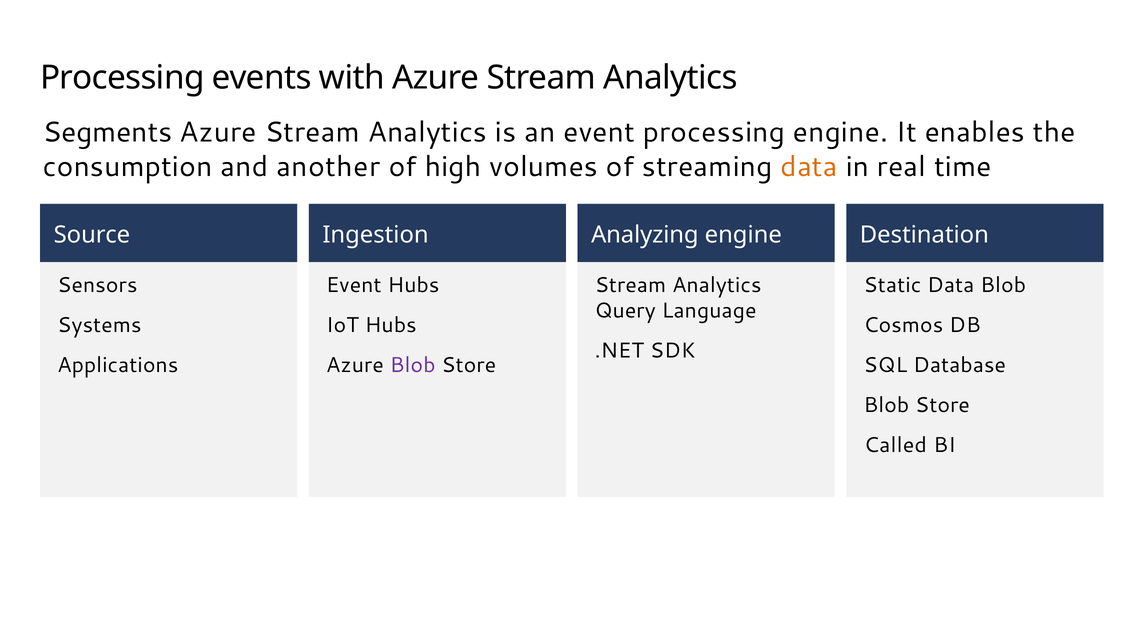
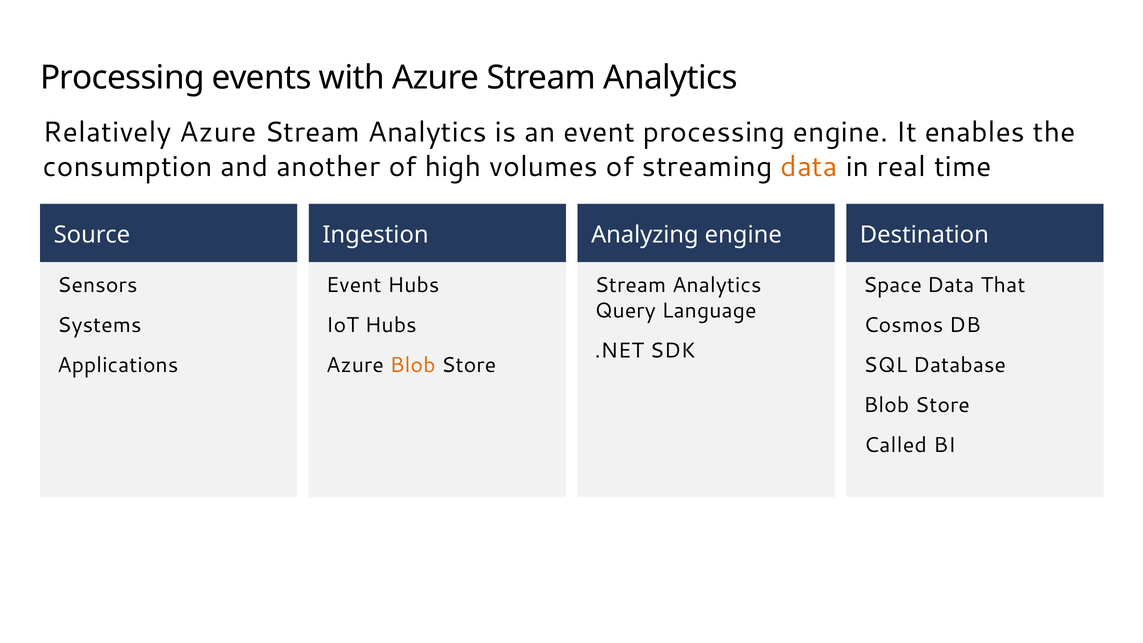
Segments: Segments -> Relatively
Static: Static -> Space
Data Blob: Blob -> That
Blob at (413, 365) colour: purple -> orange
